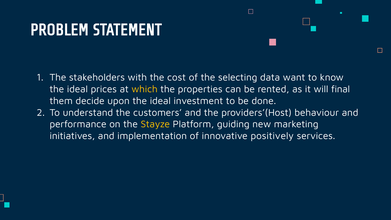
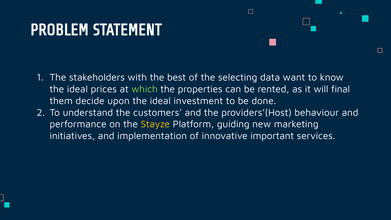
cost: cost -> best
which colour: yellow -> light green
positively: positively -> important
